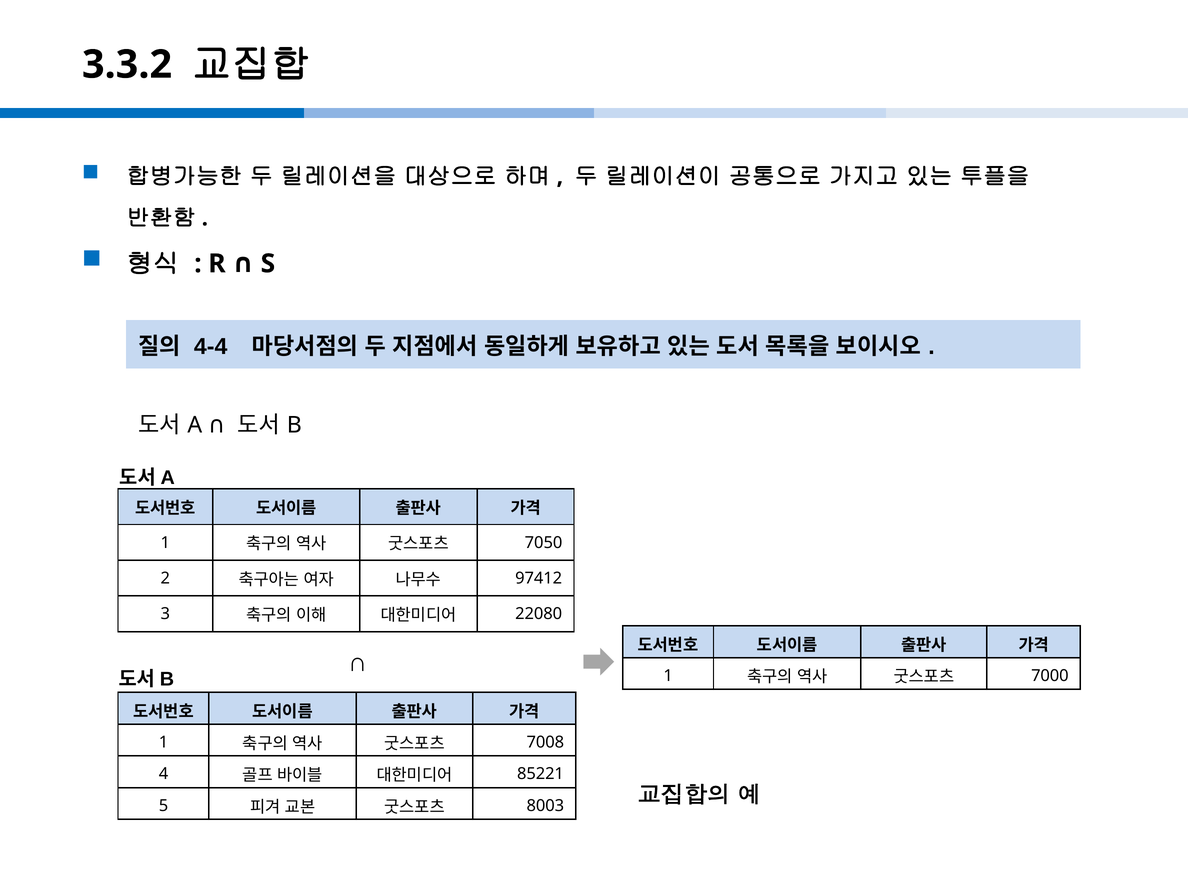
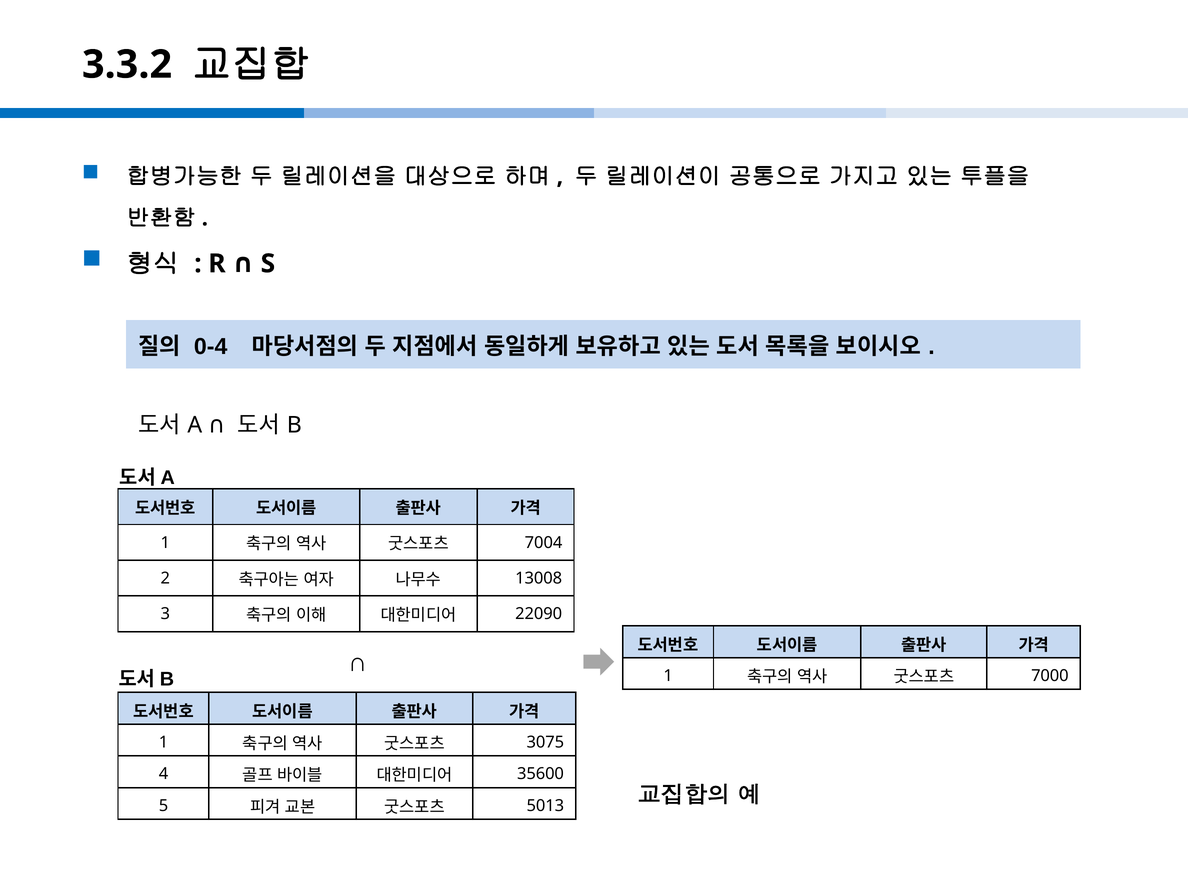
4-4: 4-4 -> 0-4
7050: 7050 -> 7004
97412: 97412 -> 13008
22080: 22080 -> 22090
7008: 7008 -> 3075
85221: 85221 -> 35600
8003: 8003 -> 5013
